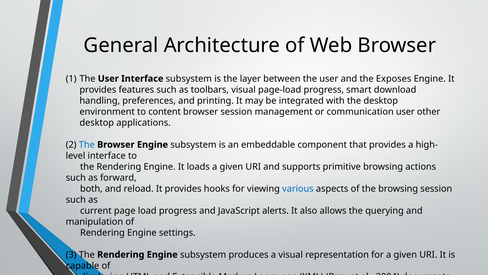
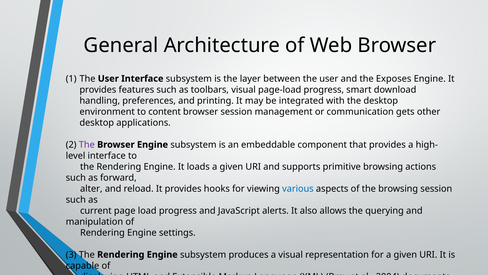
communication user: user -> gets
The at (87, 144) colour: blue -> purple
both: both -> alter
